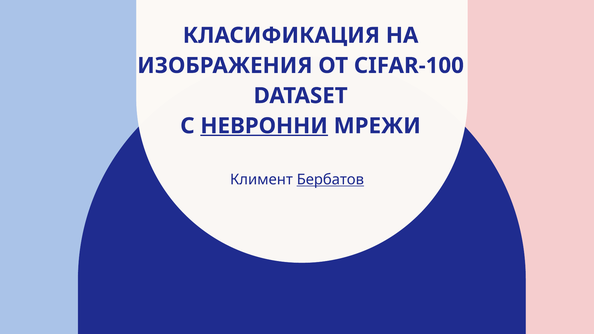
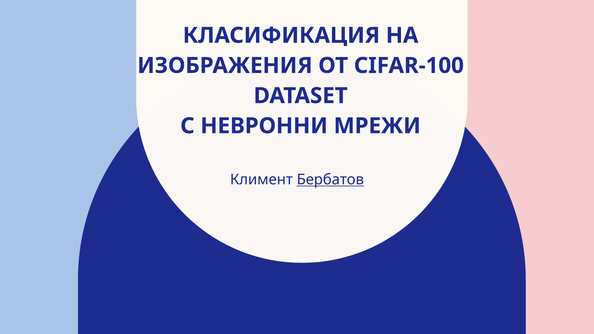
НЕВРОННИ underline: present -> none
